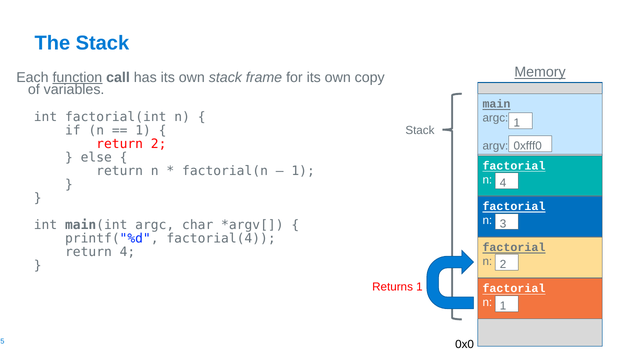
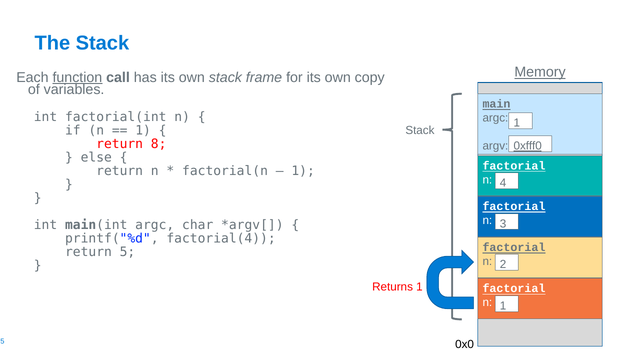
return 2: 2 -> 8
0xfff0 underline: none -> present
return 4: 4 -> 5
